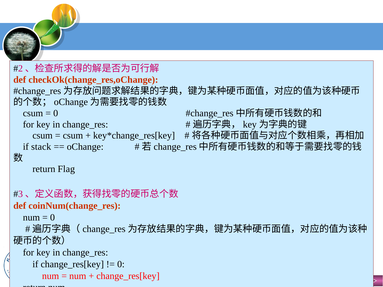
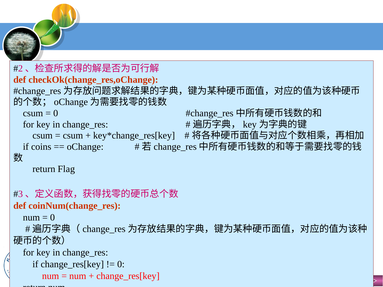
stack: stack -> coins
